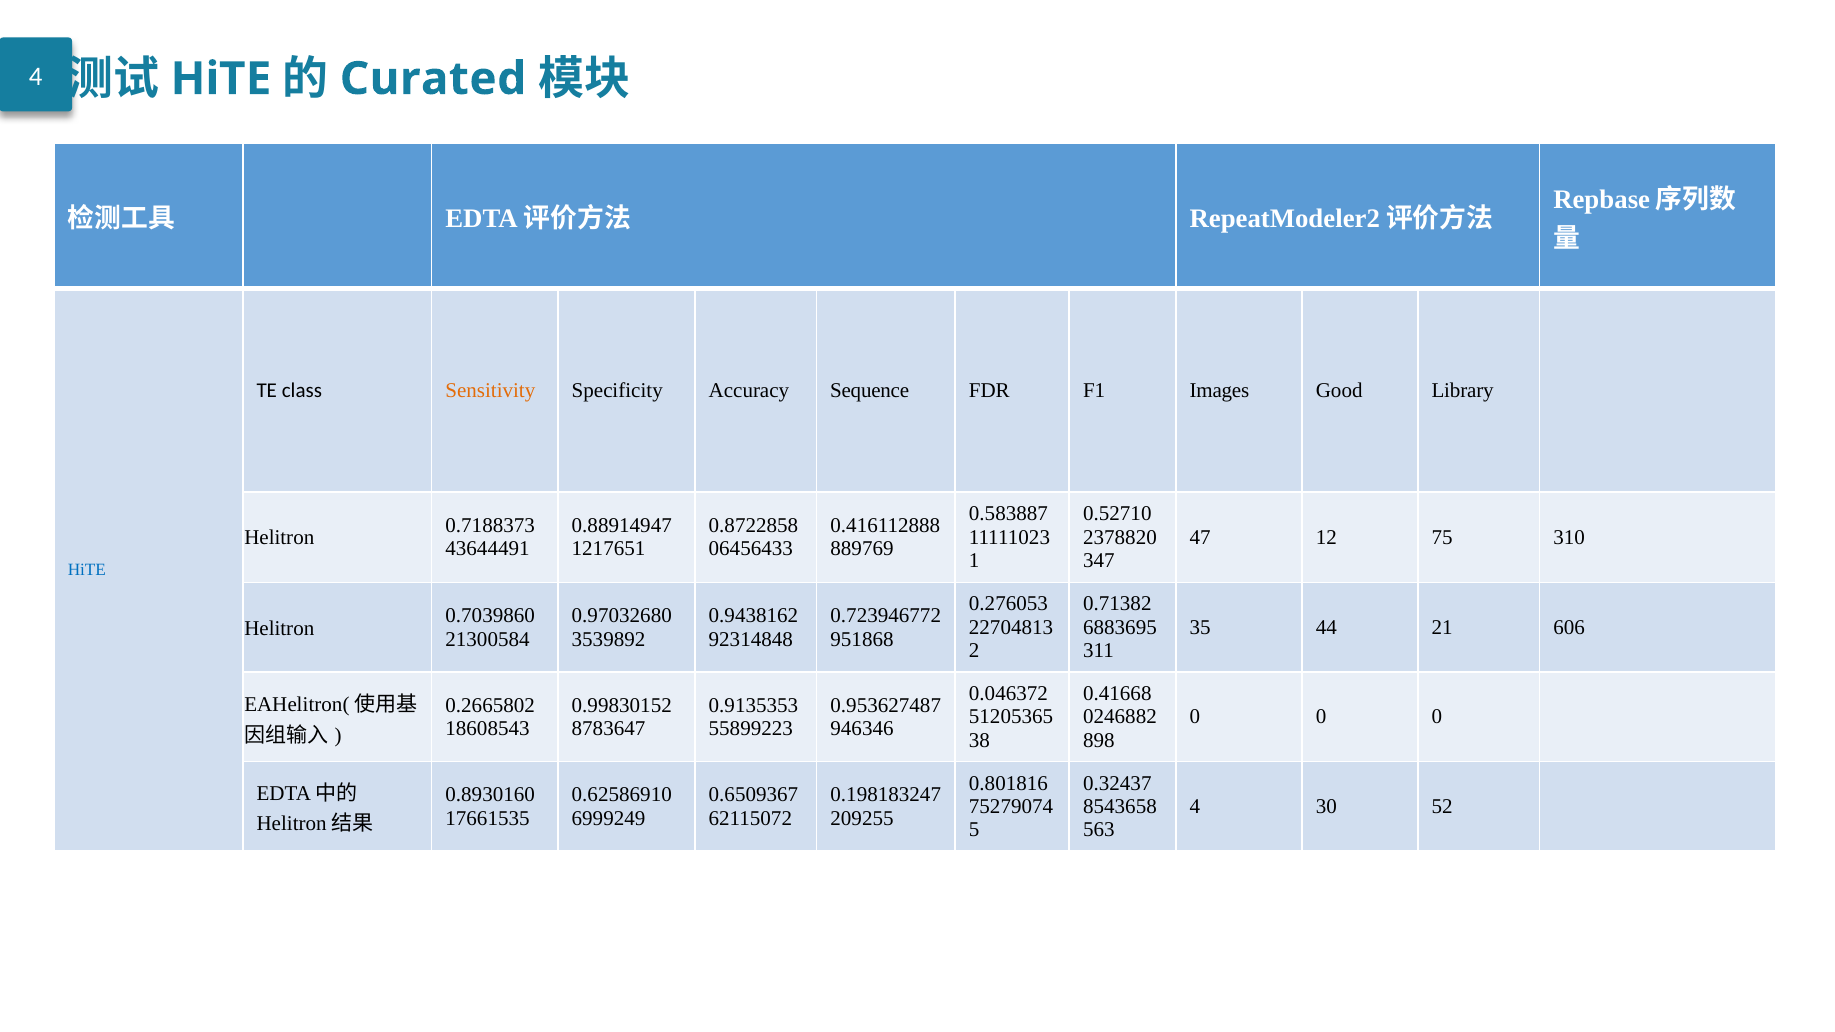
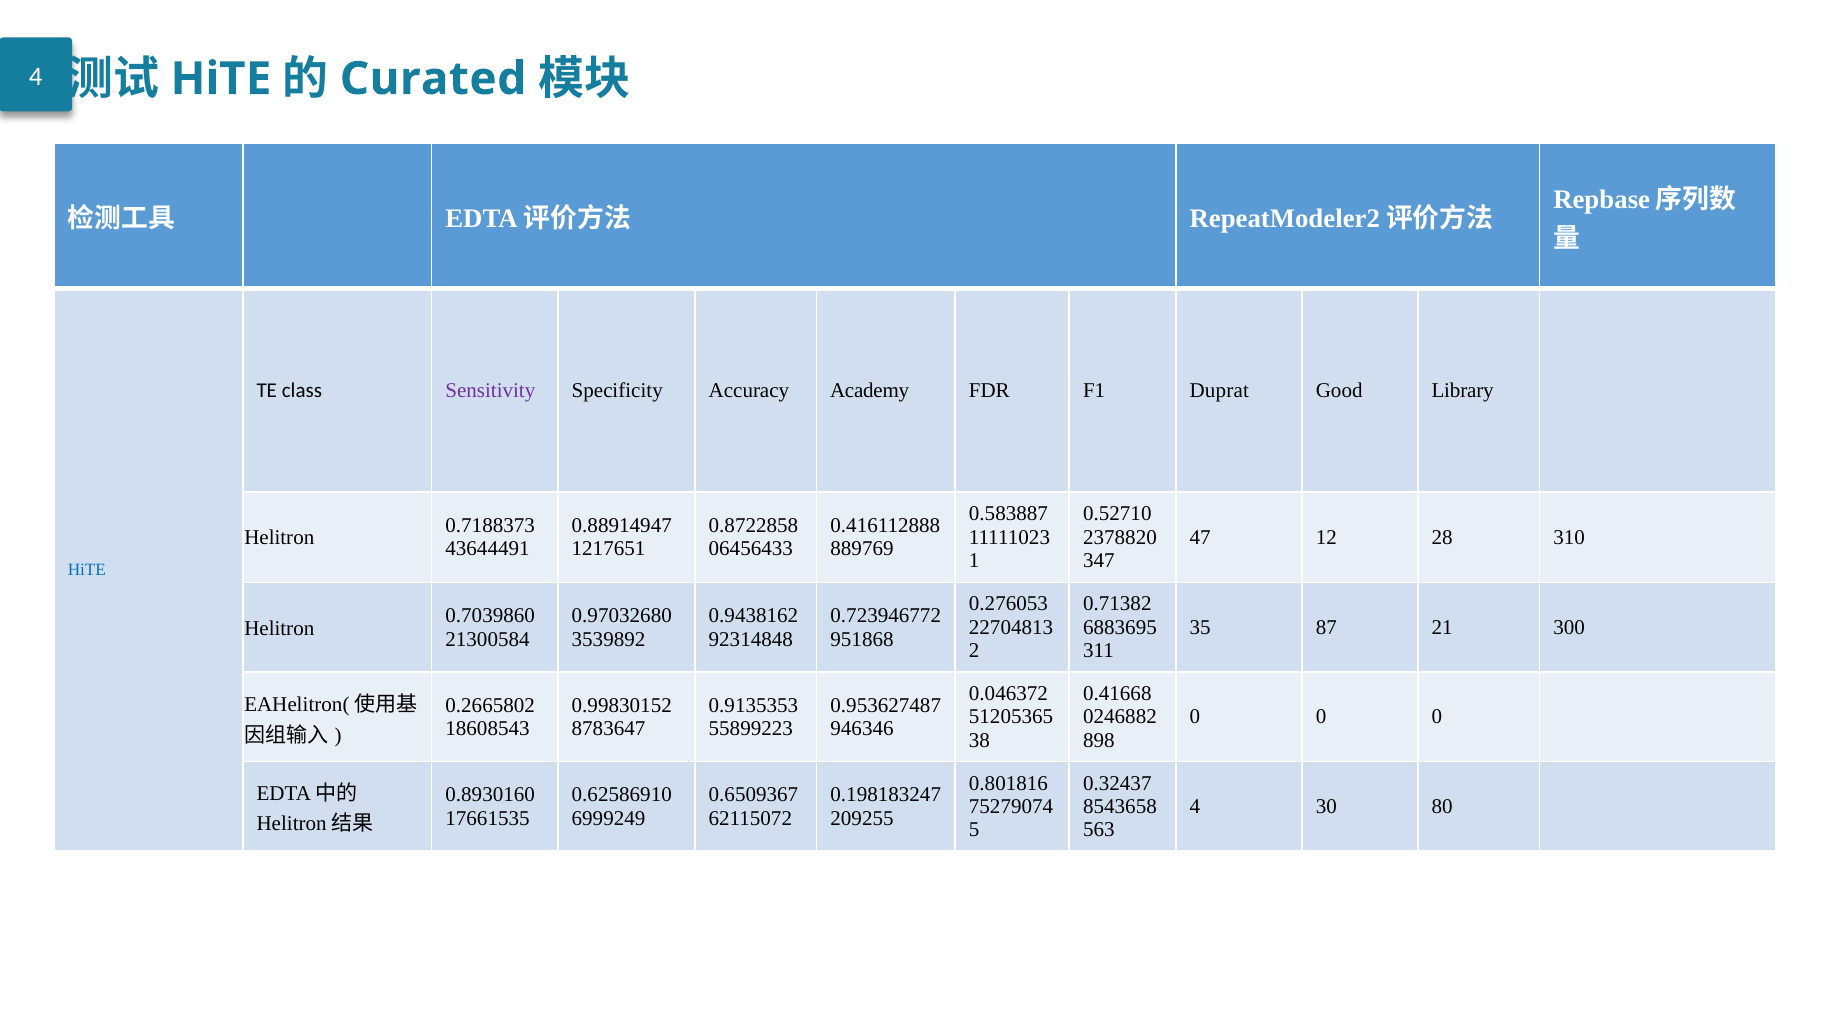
Sensitivity colour: orange -> purple
Sequence: Sequence -> Academy
Images: Images -> Duprat
75: 75 -> 28
44: 44 -> 87
606: 606 -> 300
52: 52 -> 80
